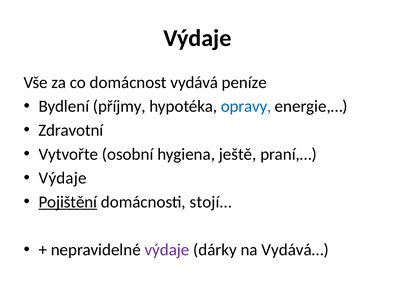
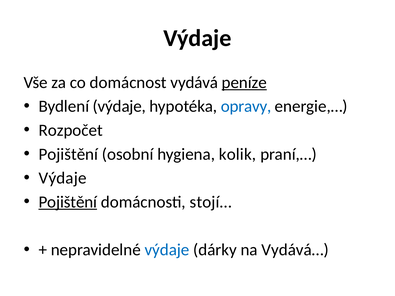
peníze underline: none -> present
Bydlení příjmy: příjmy -> výdaje
Zdravotní: Zdravotní -> Rozpočet
Vytvořte at (68, 154): Vytvořte -> Pojištění
ještě: ještě -> kolik
výdaje at (167, 250) colour: purple -> blue
